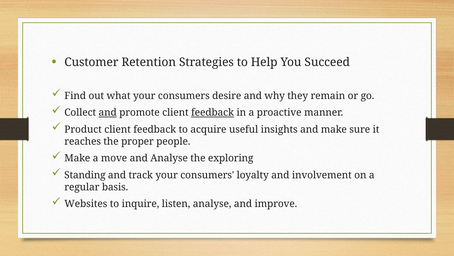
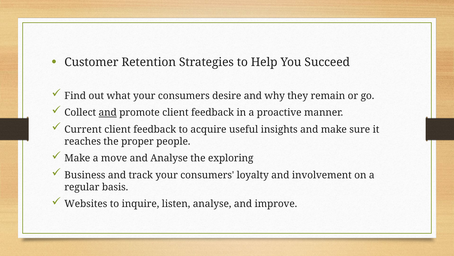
feedback at (213, 112) underline: present -> none
Product: Product -> Current
Standing: Standing -> Business
